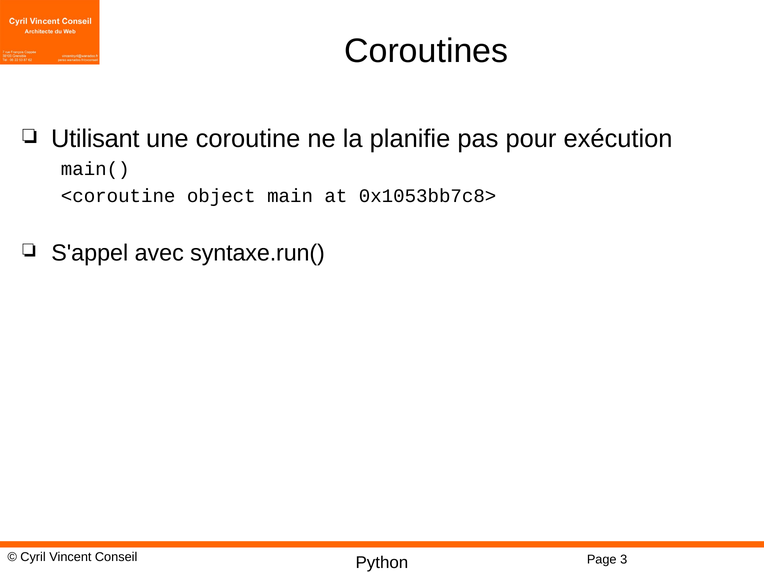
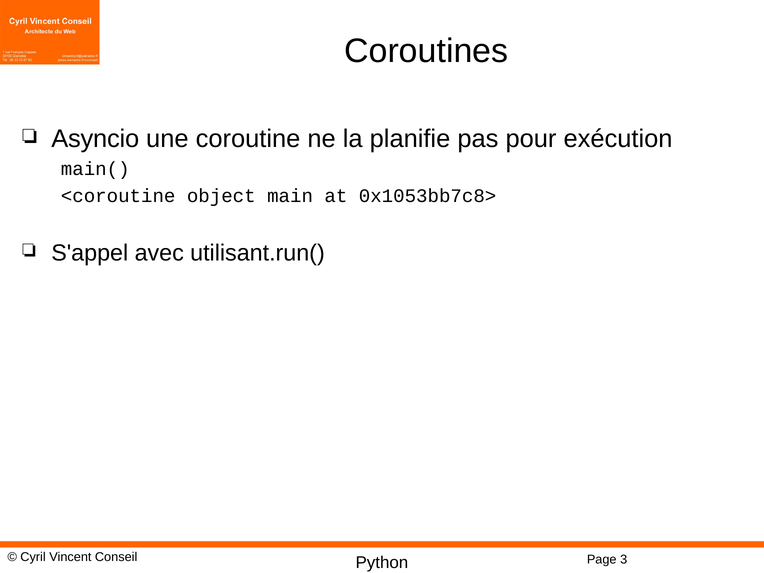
Utilisant: Utilisant -> Asyncio
syntaxe.run(: syntaxe.run( -> utilisant.run(
